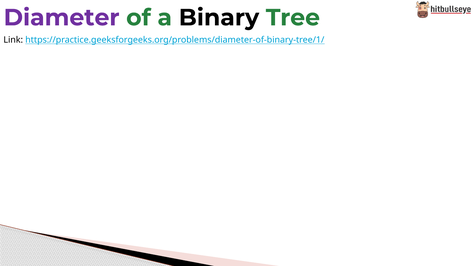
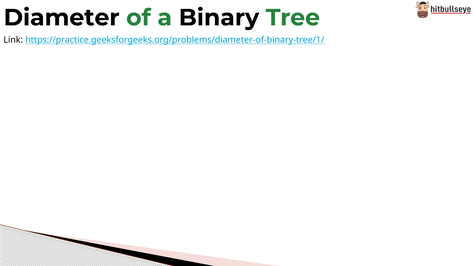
Diameter colour: purple -> black
